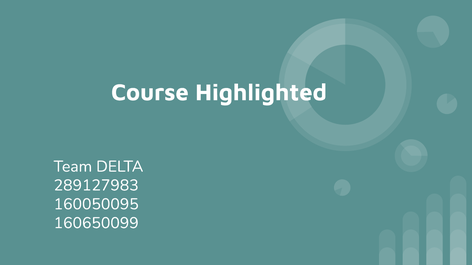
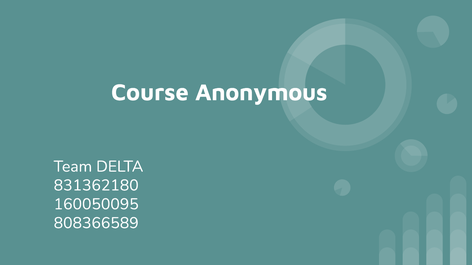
Highlighted: Highlighted -> Anonymous
289127983: 289127983 -> 831362180
160650099: 160650099 -> 808366589
